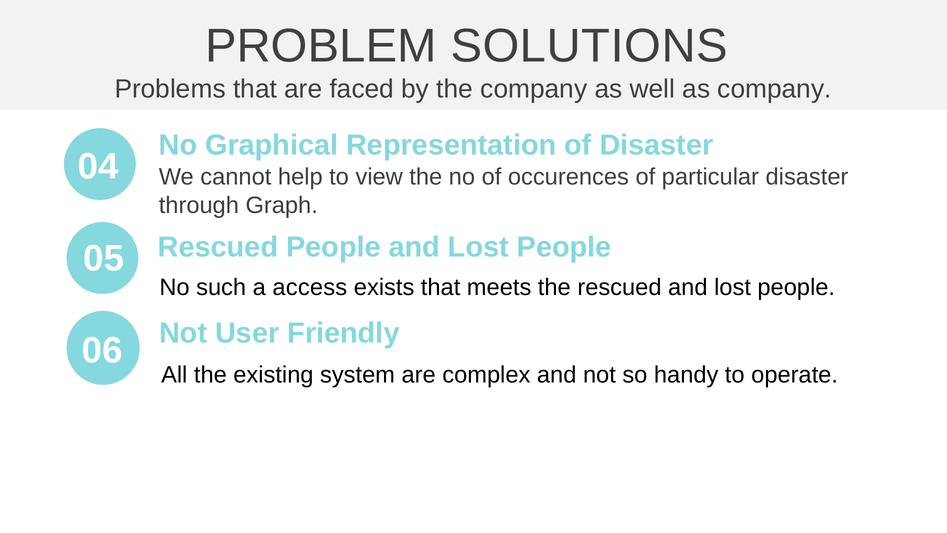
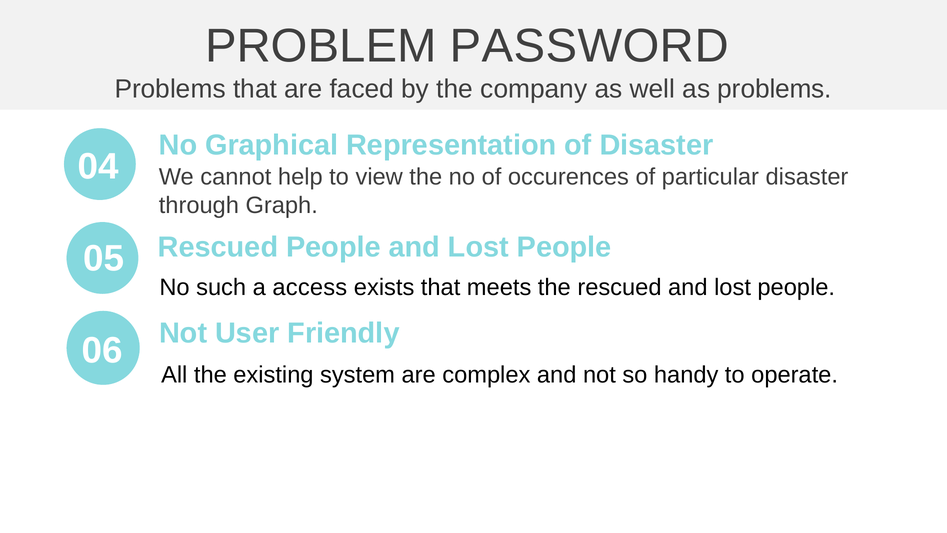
SOLUTIONS: SOLUTIONS -> PASSWORD
as company: company -> problems
